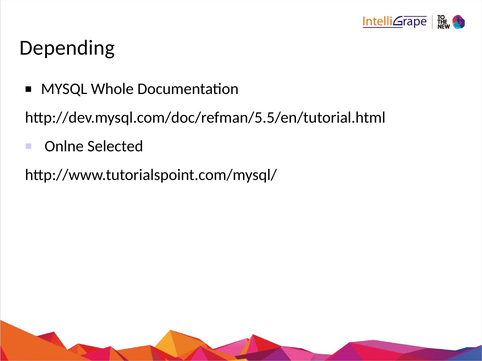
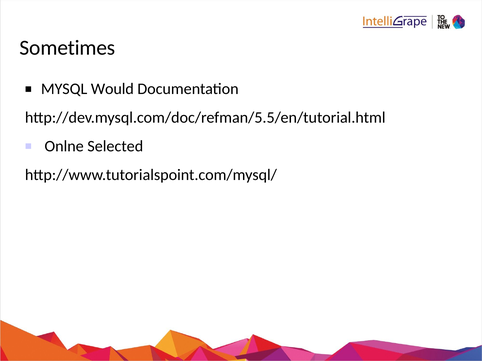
Depending: Depending -> Sometimes
Whole: Whole -> Would
